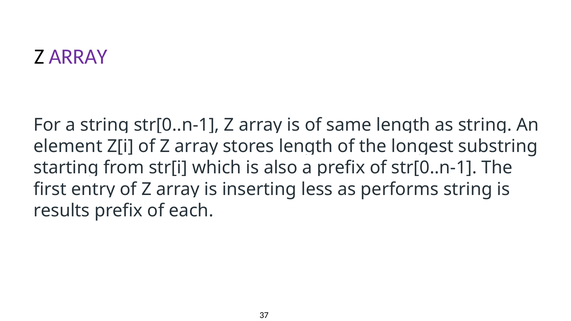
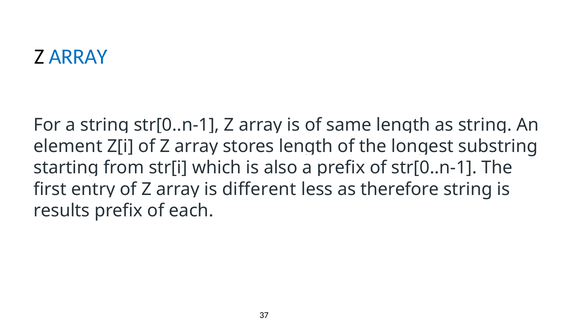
ARRAY at (78, 57) colour: purple -> blue
inserting: inserting -> different
performs: performs -> therefore
